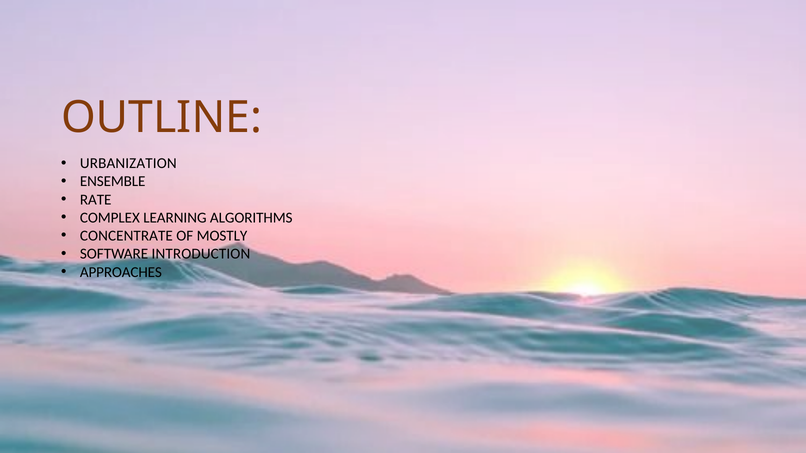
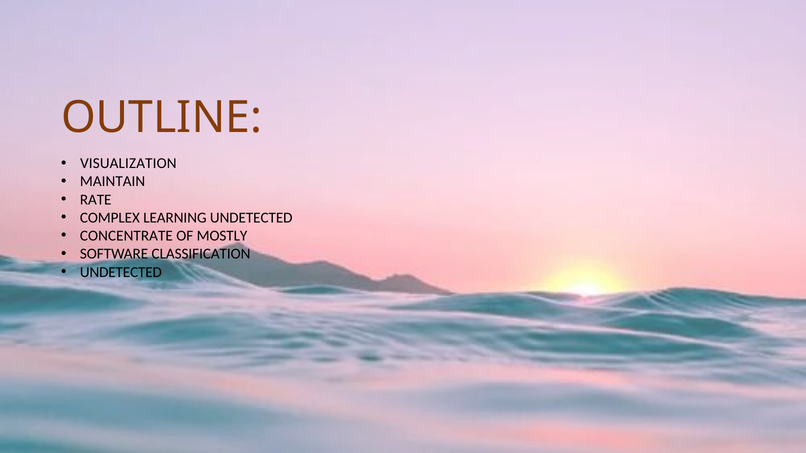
URBANIZATION: URBANIZATION -> VISUALIZATION
ENSEMBLE: ENSEMBLE -> MAINTAIN
LEARNING ALGORITHMS: ALGORITHMS -> UNDETECTED
INTRODUCTION: INTRODUCTION -> CLASSIFICATION
APPROACHES at (121, 272): APPROACHES -> UNDETECTED
